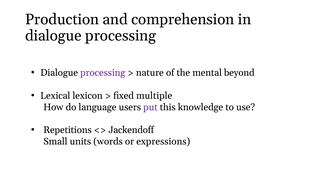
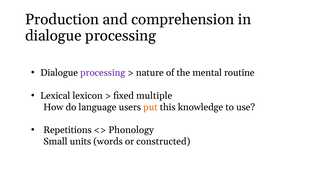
beyond: beyond -> routine
put colour: purple -> orange
Jackendoff: Jackendoff -> Phonology
expressions: expressions -> constructed
